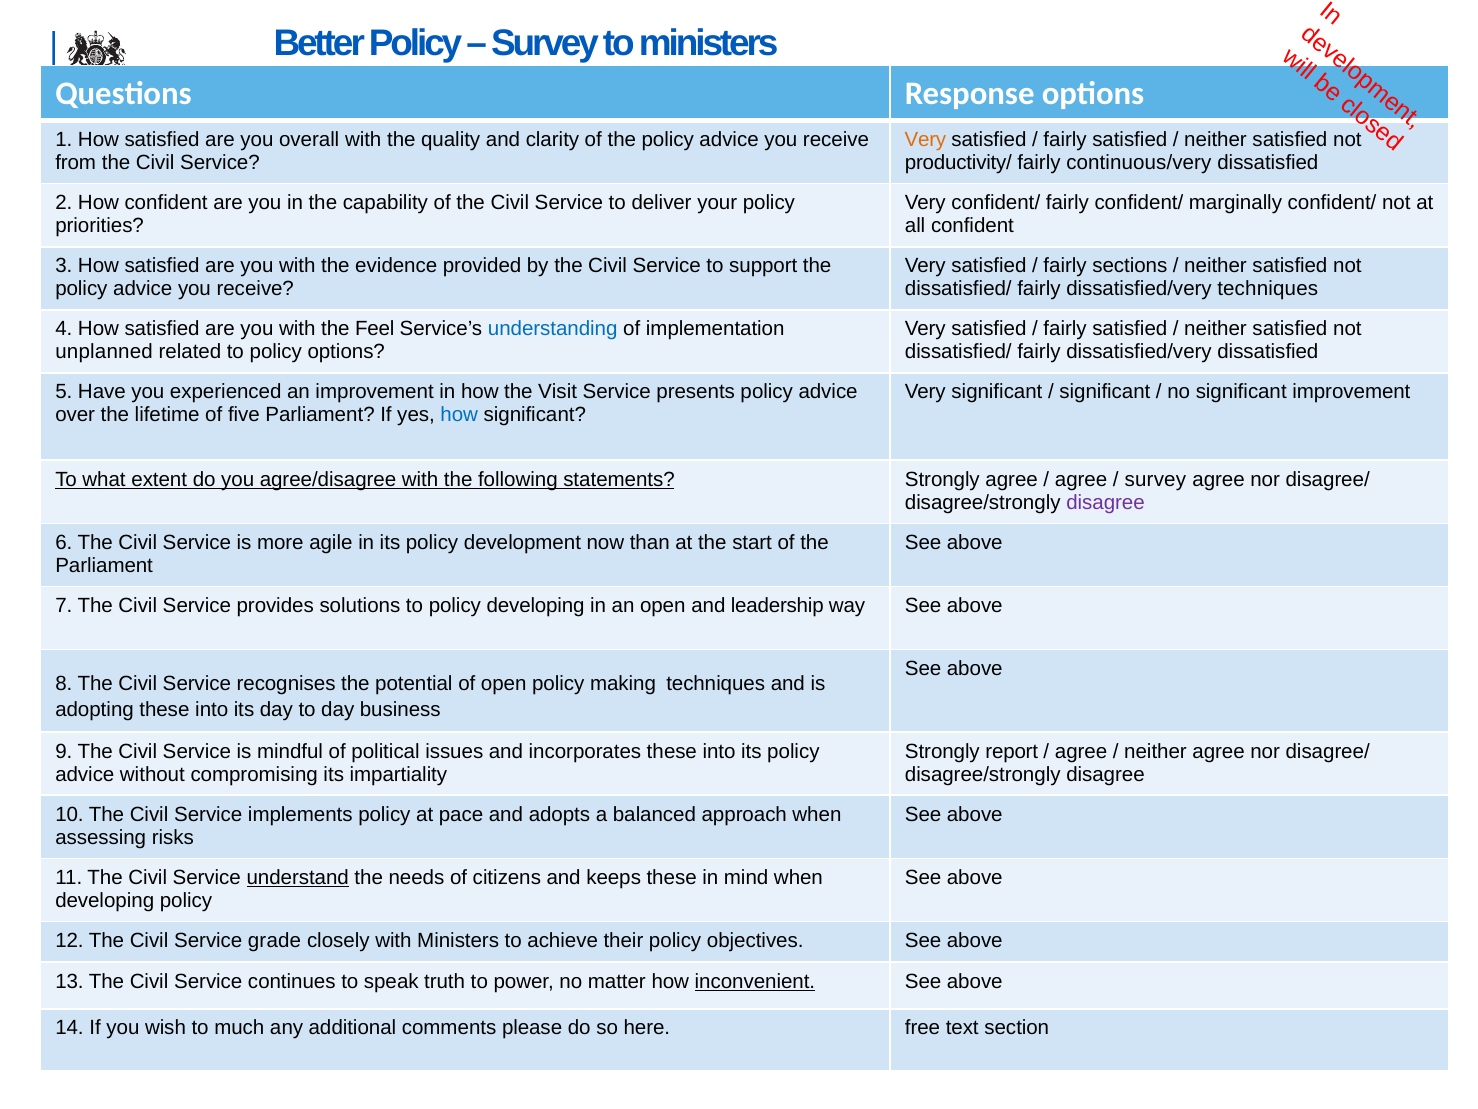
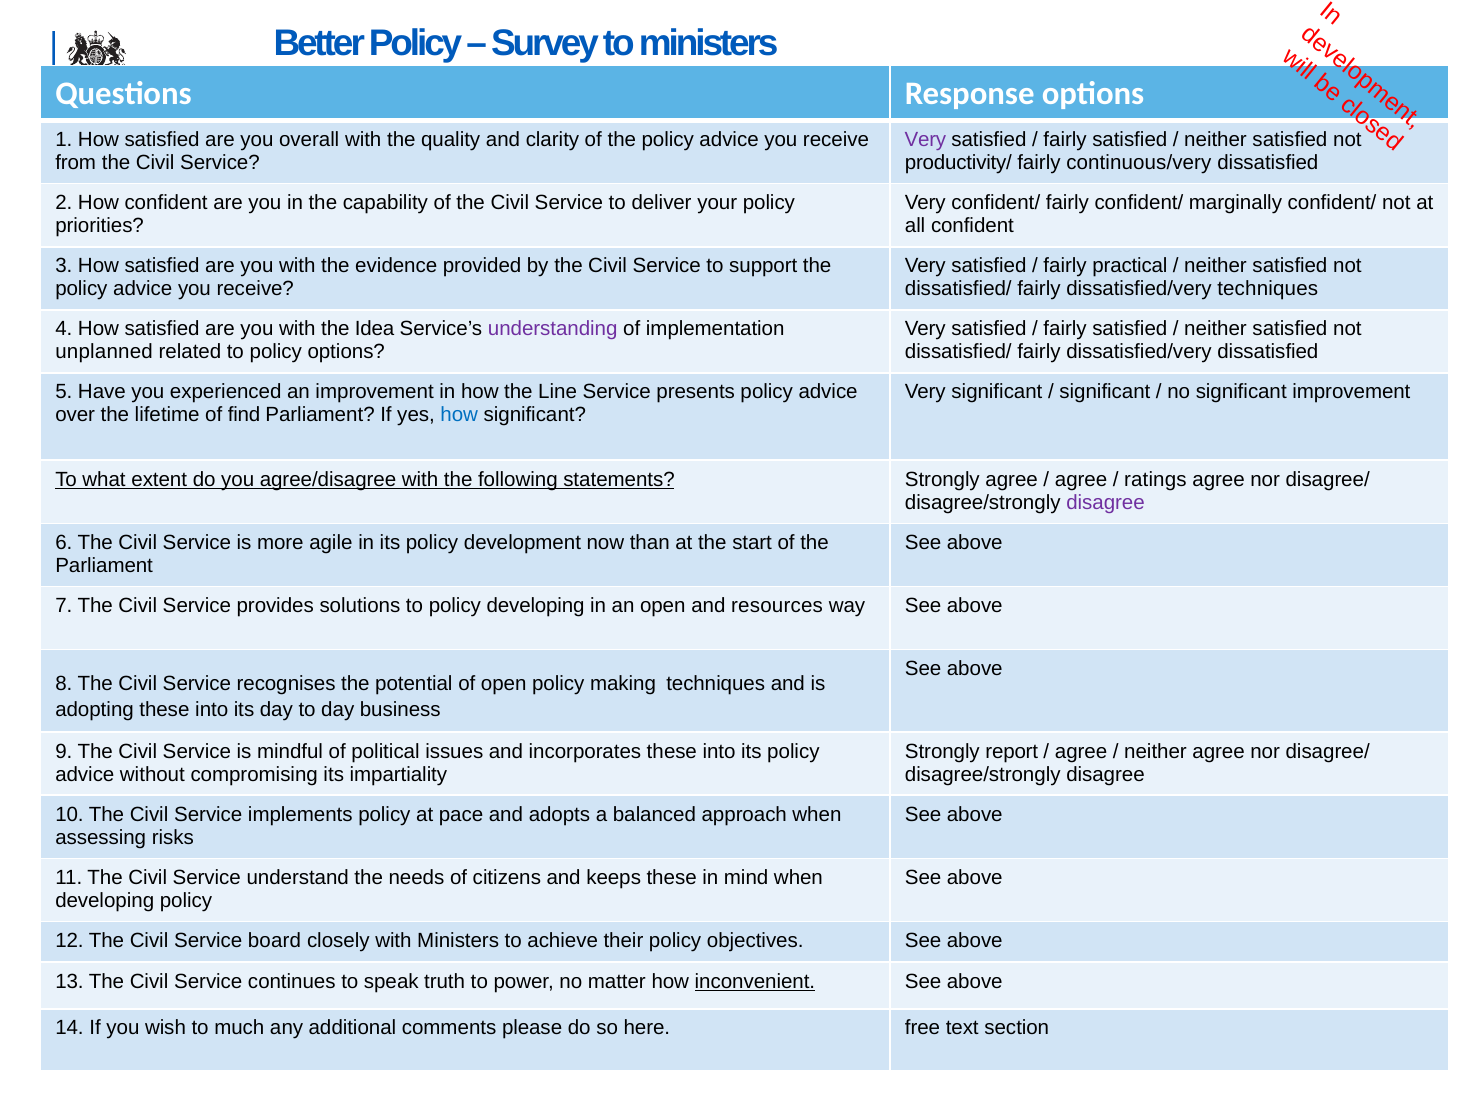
Very at (925, 140) colour: orange -> purple
sections: sections -> practical
Feel: Feel -> Idea
understanding colour: blue -> purple
Visit: Visit -> Line
five: five -> find
survey at (1155, 479): survey -> ratings
leadership: leadership -> resources
understand underline: present -> none
grade: grade -> board
